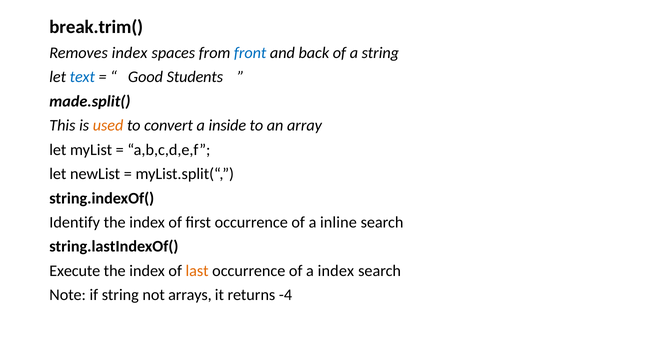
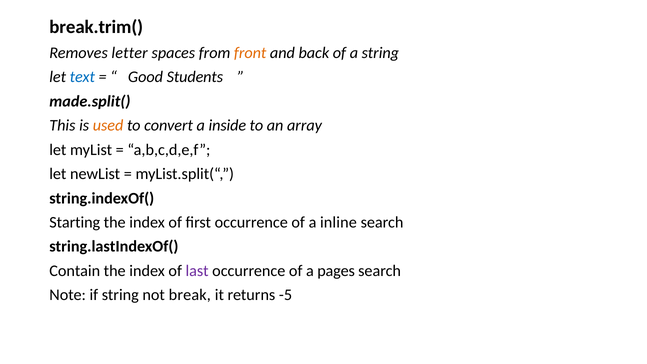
Removes index: index -> letter
front colour: blue -> orange
Identify: Identify -> Starting
Execute: Execute -> Contain
last colour: orange -> purple
a index: index -> pages
arrays: arrays -> break
-4: -4 -> -5
